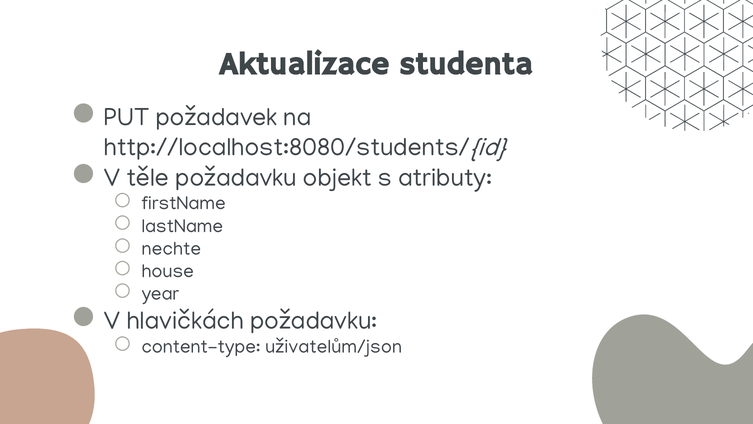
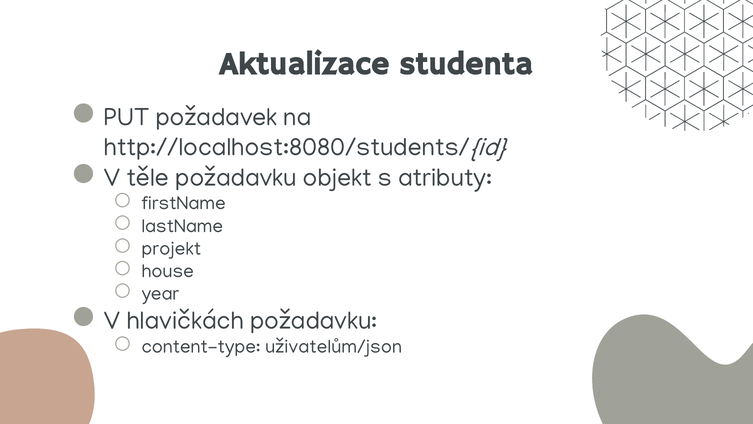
nechte: nechte -> projekt
